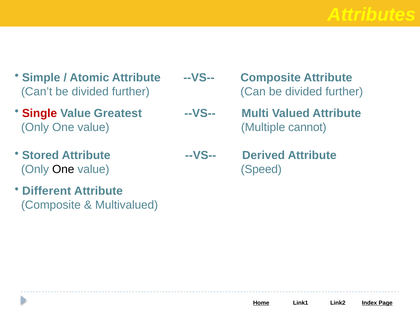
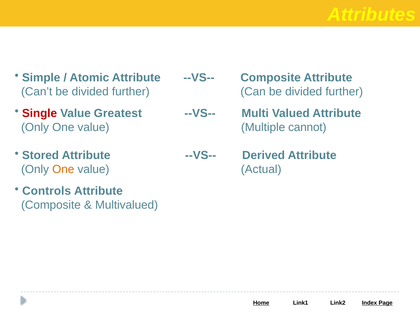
One at (63, 169) colour: black -> orange
Speed: Speed -> Actual
Different: Different -> Controls
